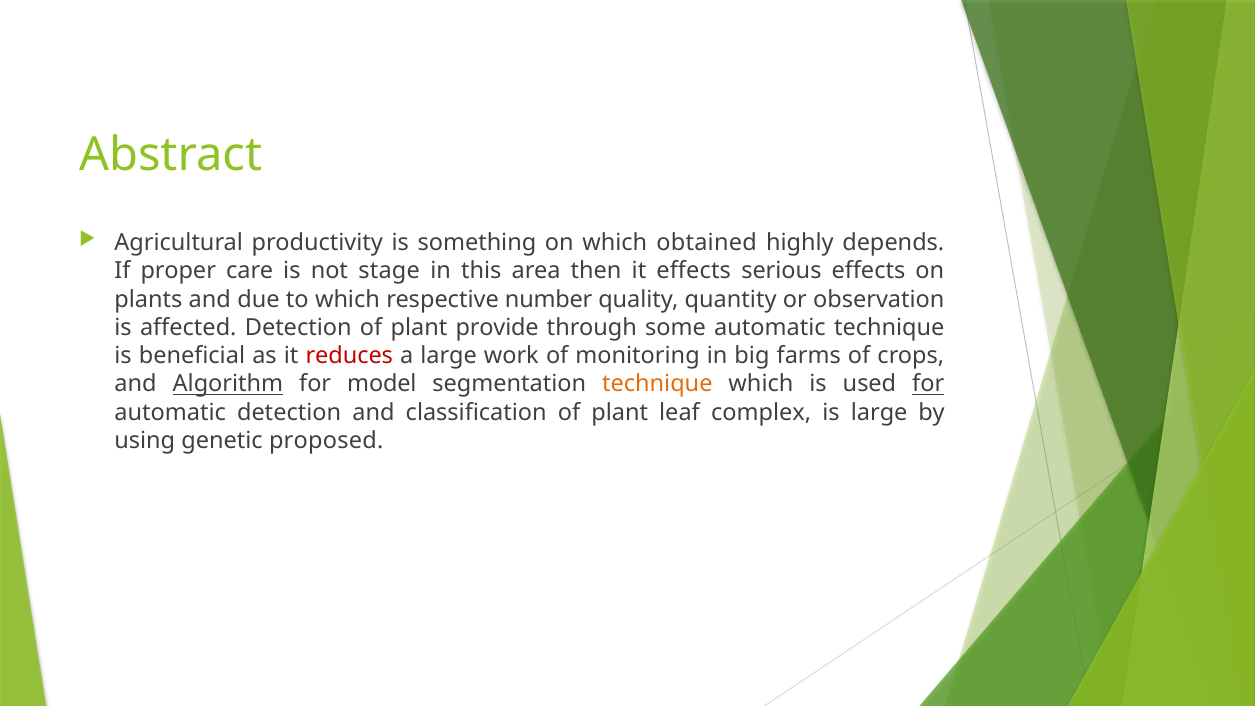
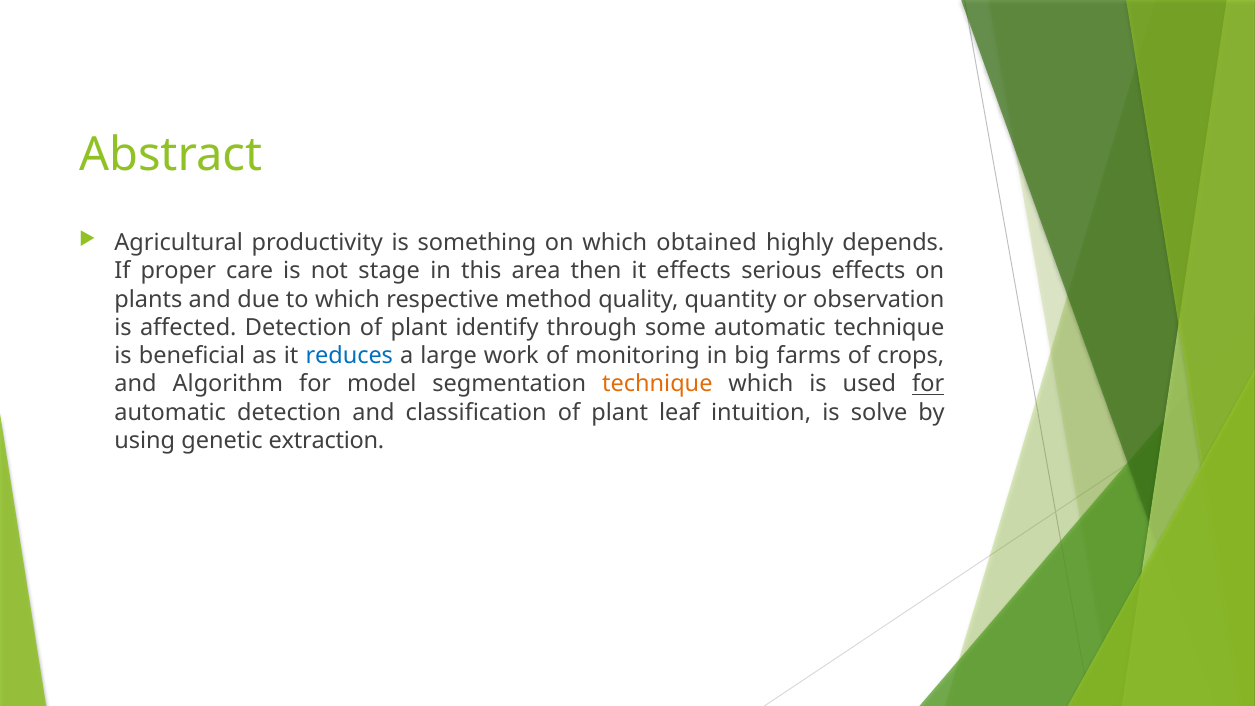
number: number -> method
provide: provide -> identify
reduces colour: red -> blue
Algorithm underline: present -> none
complex: complex -> intuition
is large: large -> solve
proposed: proposed -> extraction
